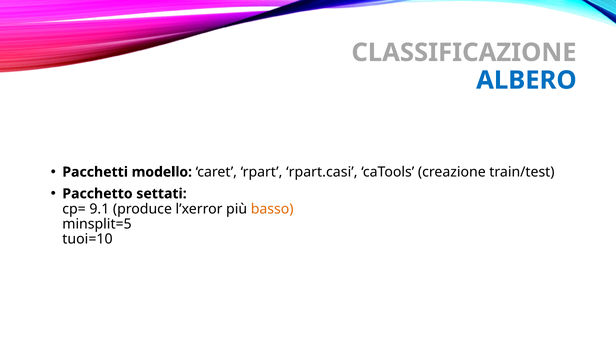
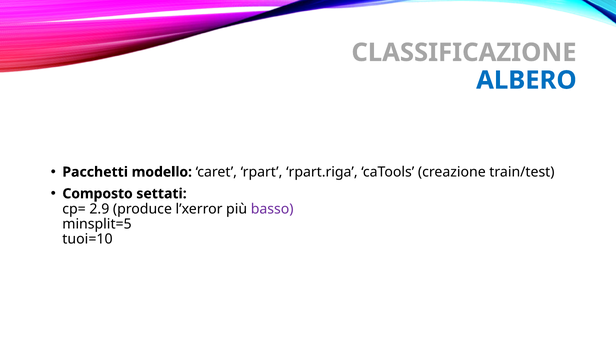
rpart.casi: rpart.casi -> rpart.riga
Pacchetto: Pacchetto -> Composto
9.1: 9.1 -> 2.9
basso colour: orange -> purple
